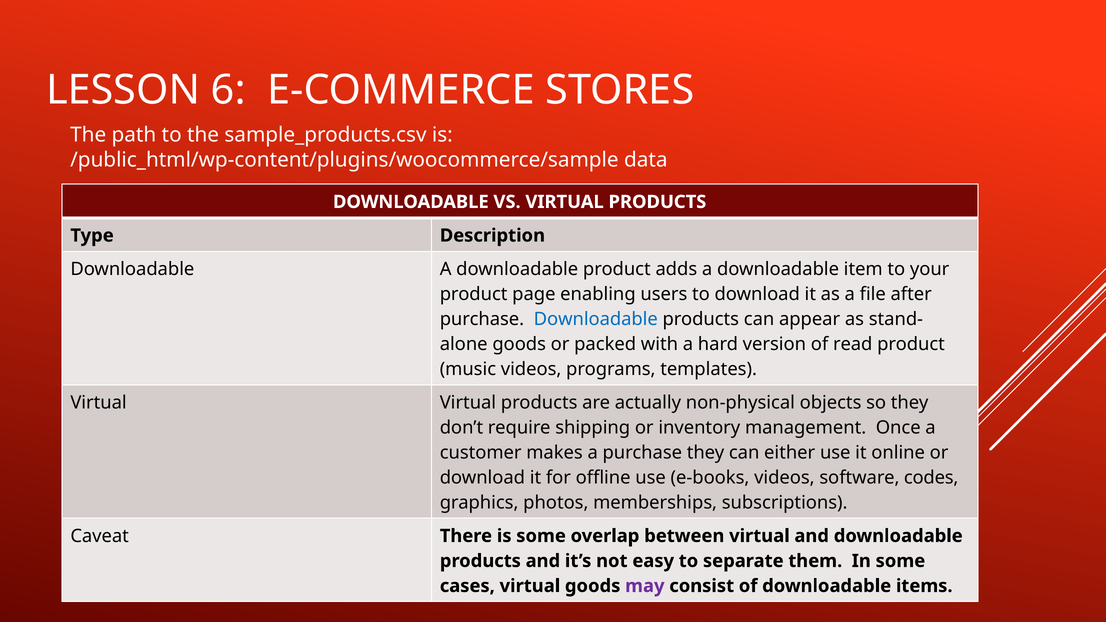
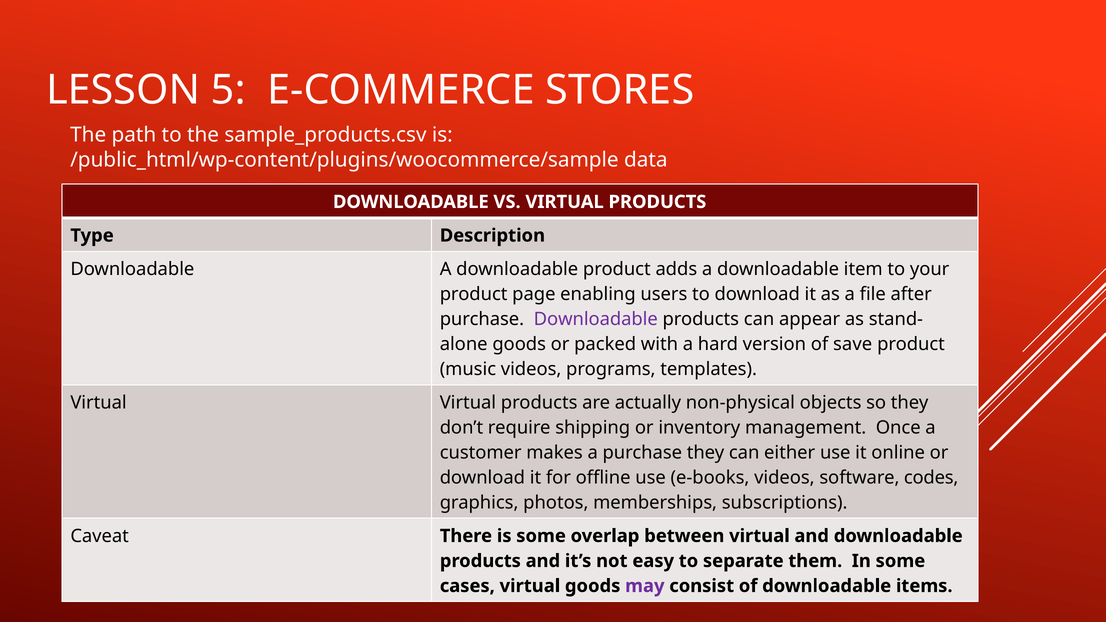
6: 6 -> 5
Downloadable at (596, 319) colour: blue -> purple
read: read -> save
